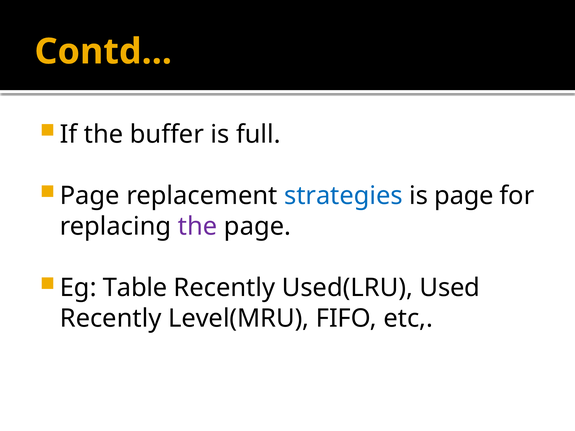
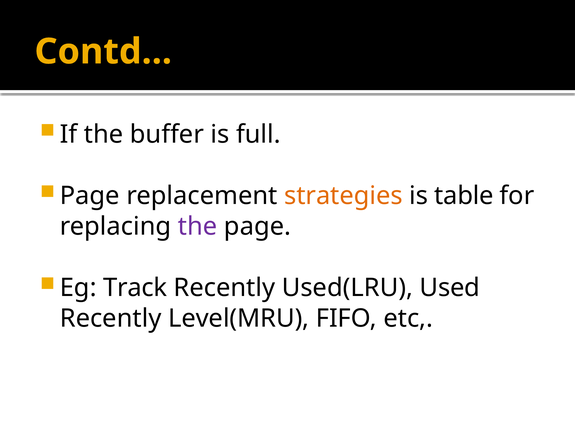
strategies colour: blue -> orange
is page: page -> table
Table: Table -> Track
